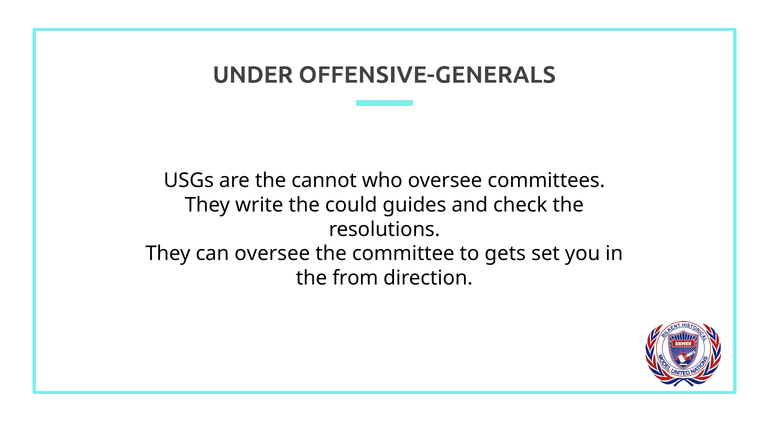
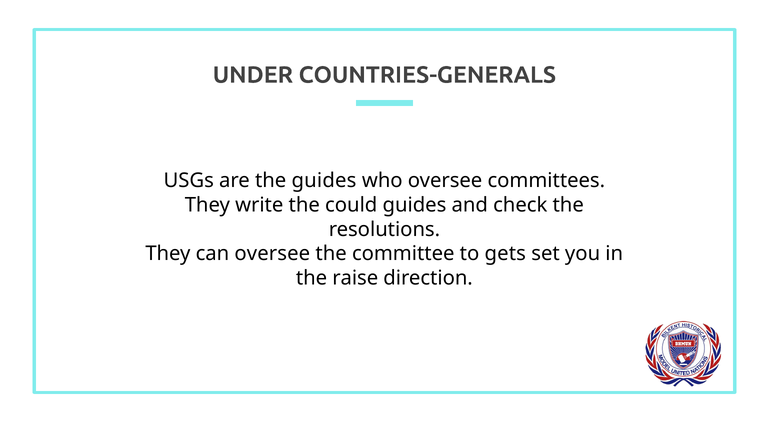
OFFENSIVE-GENERALS: OFFENSIVE-GENERALS -> COUNTRIES-GENERALS
the cannot: cannot -> guides
from: from -> raise
